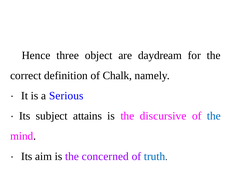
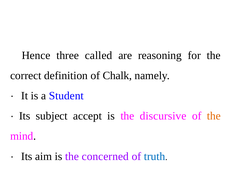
object: object -> called
daydream: daydream -> reasoning
Serious: Serious -> Student
attains: attains -> accept
the at (214, 116) colour: blue -> orange
